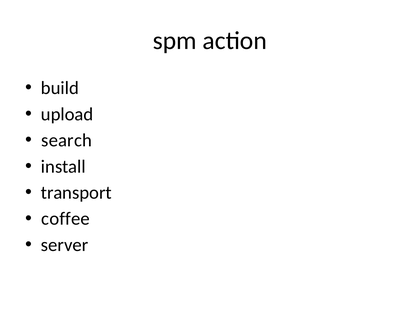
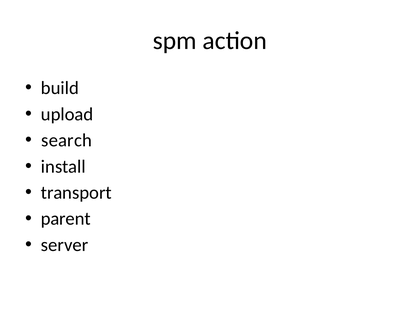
coffee: coffee -> parent
